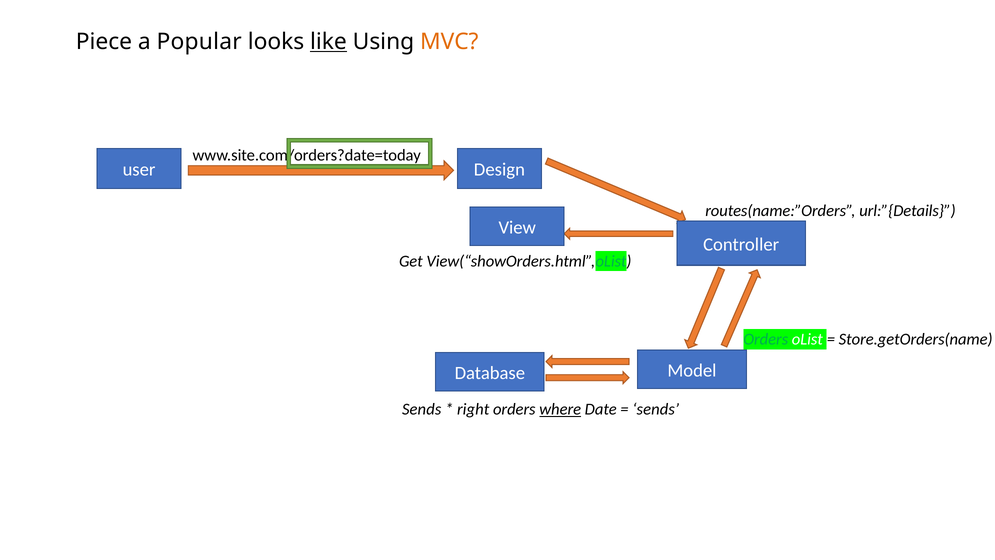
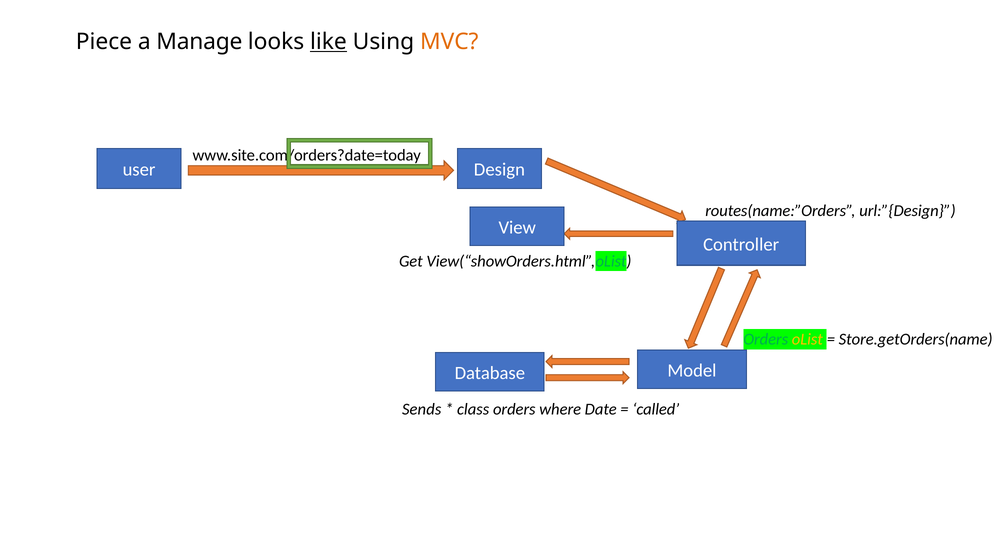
Popular: Popular -> Manage
url:”{Details: url:”{Details -> url:”{Design
oList colour: white -> yellow
right: right -> class
where underline: present -> none
sends at (656, 409): sends -> called
